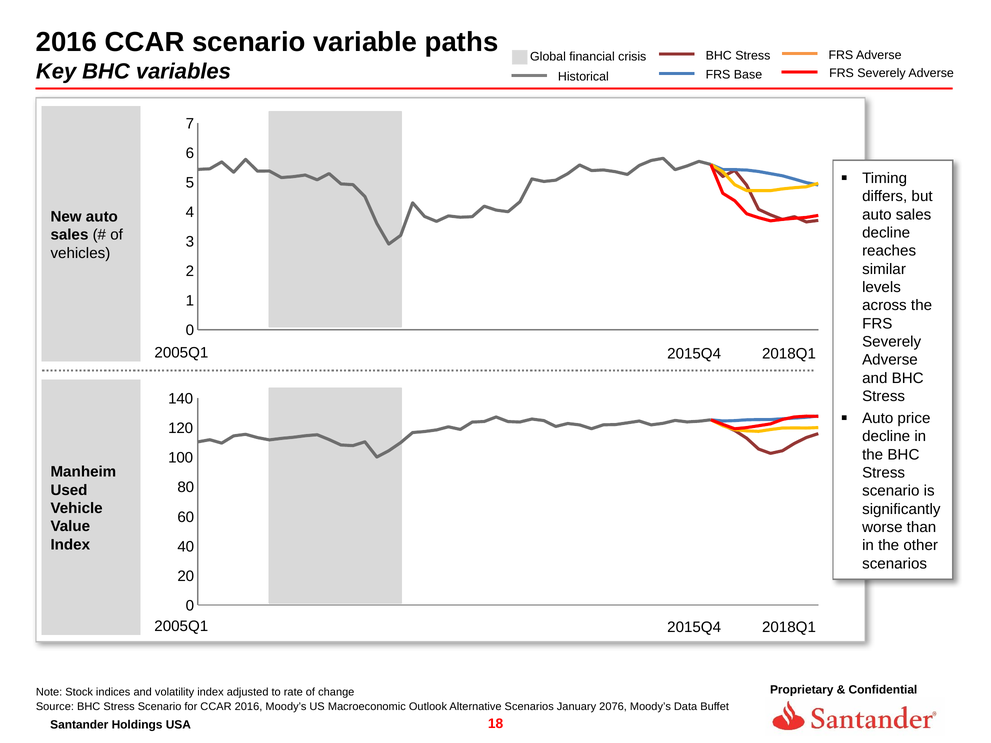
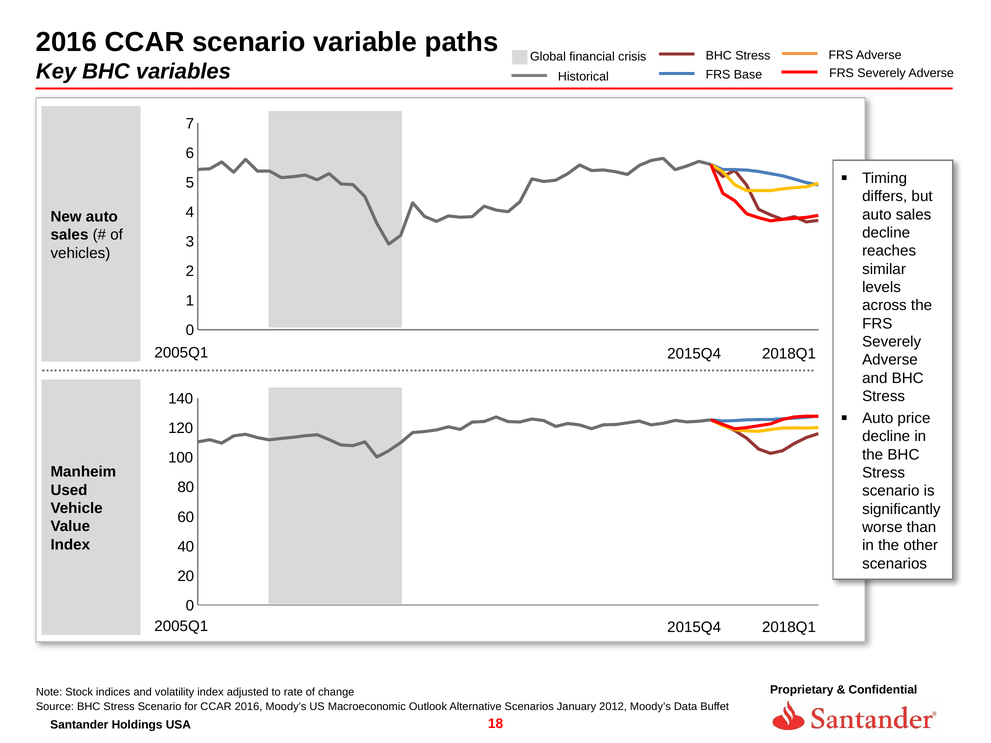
2076: 2076 -> 2012
